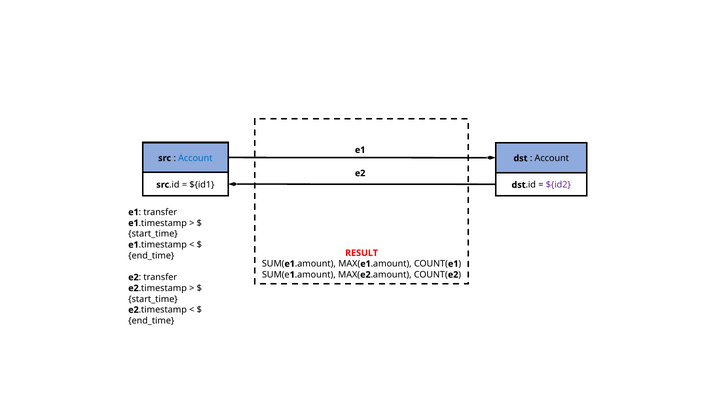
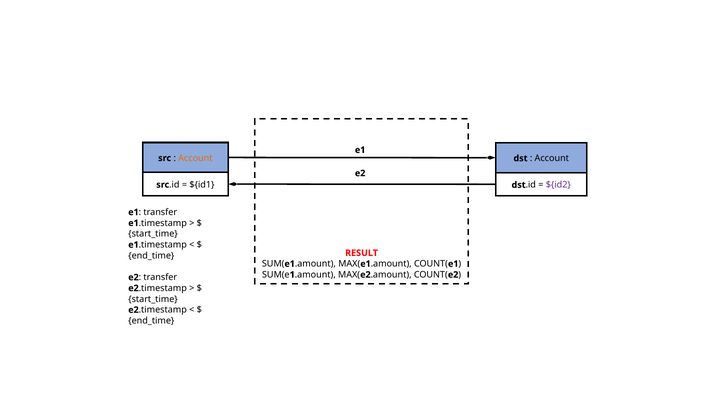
Account at (195, 158) colour: blue -> orange
